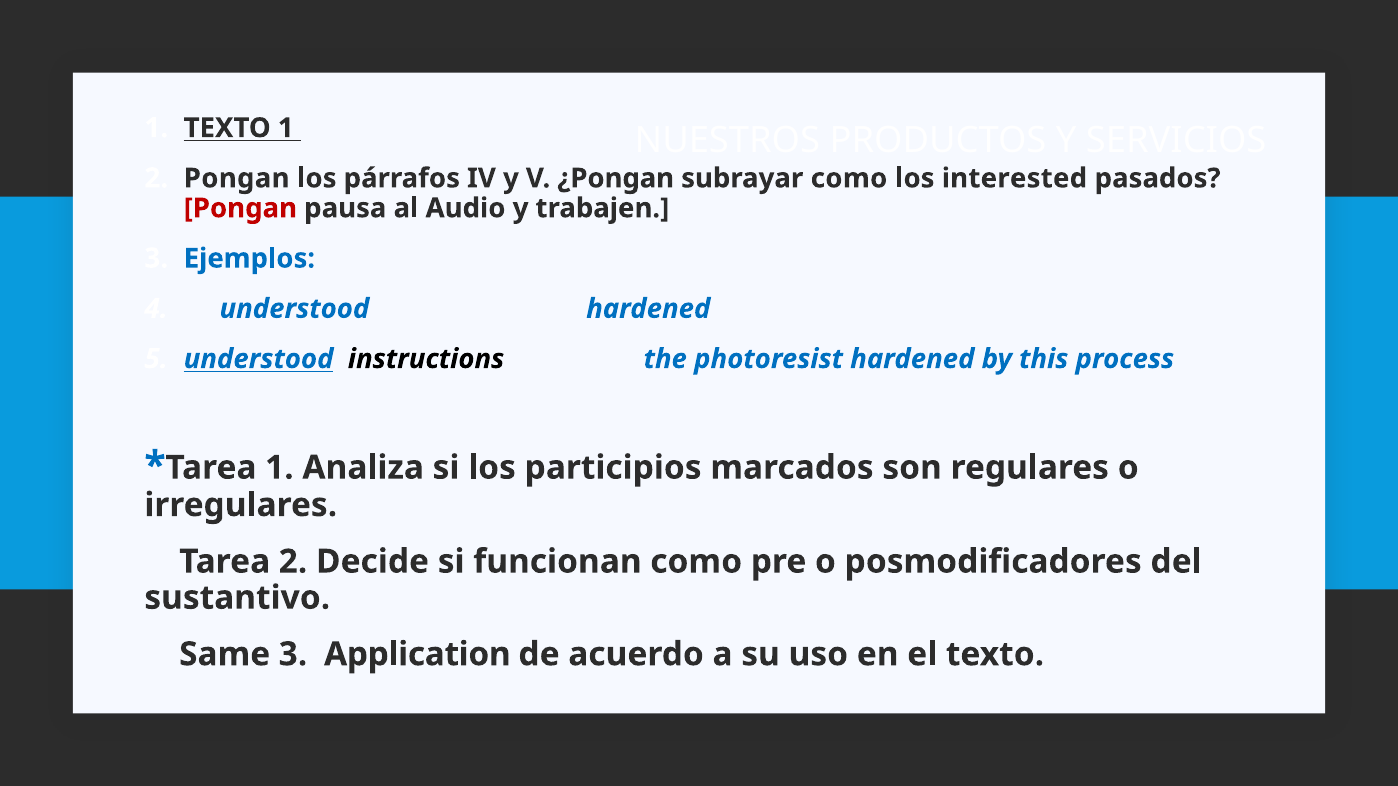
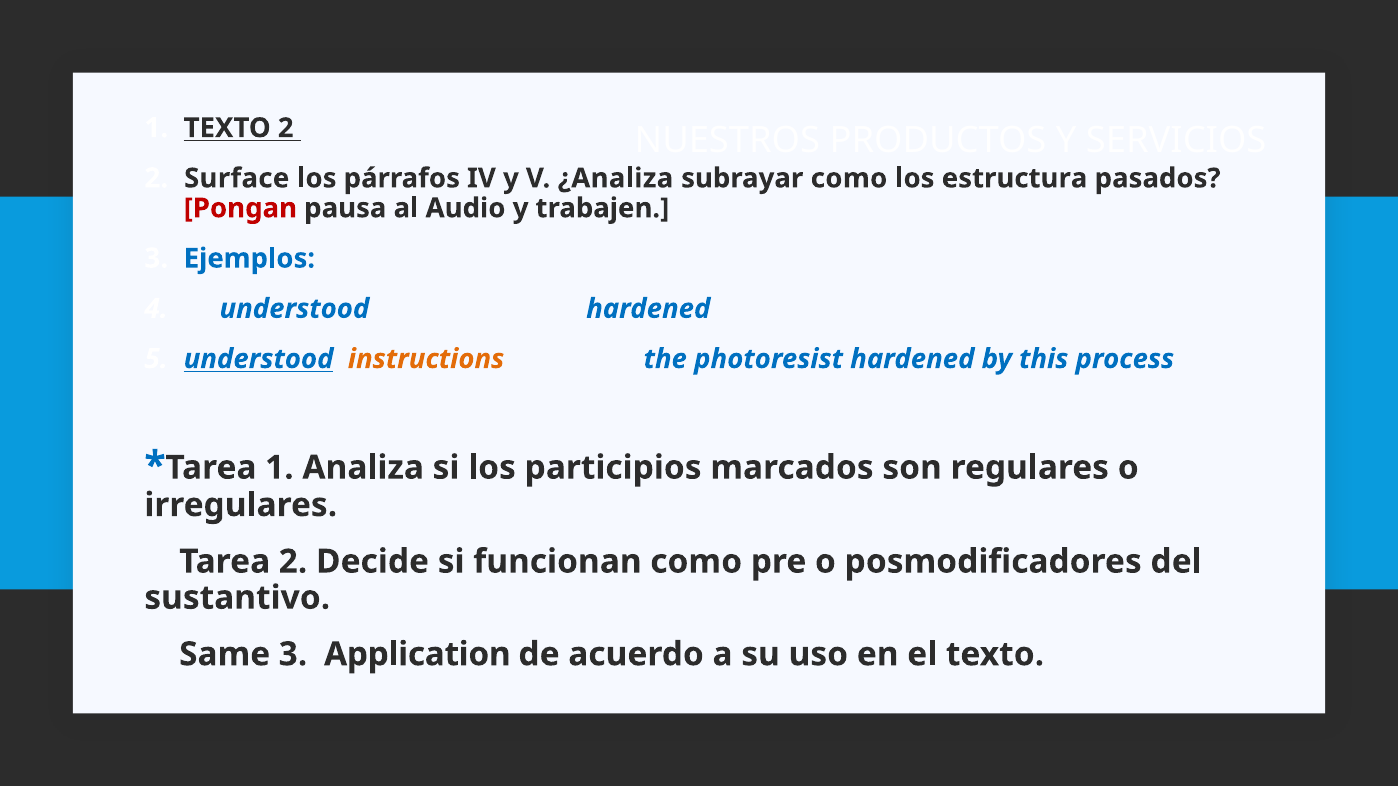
TEXTO 1: 1 -> 2
2 Pongan: Pongan -> Surface
¿Pongan: ¿Pongan -> ¿Analiza
interested: interested -> estructura
instructions colour: black -> orange
